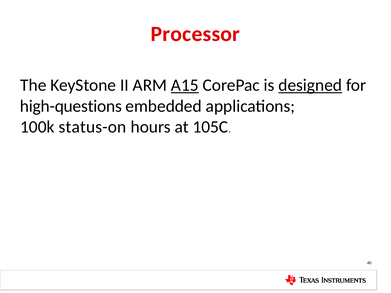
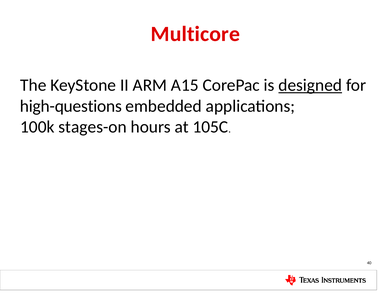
Processor: Processor -> Multicore
A15 underline: present -> none
status-on: status-on -> stages-on
